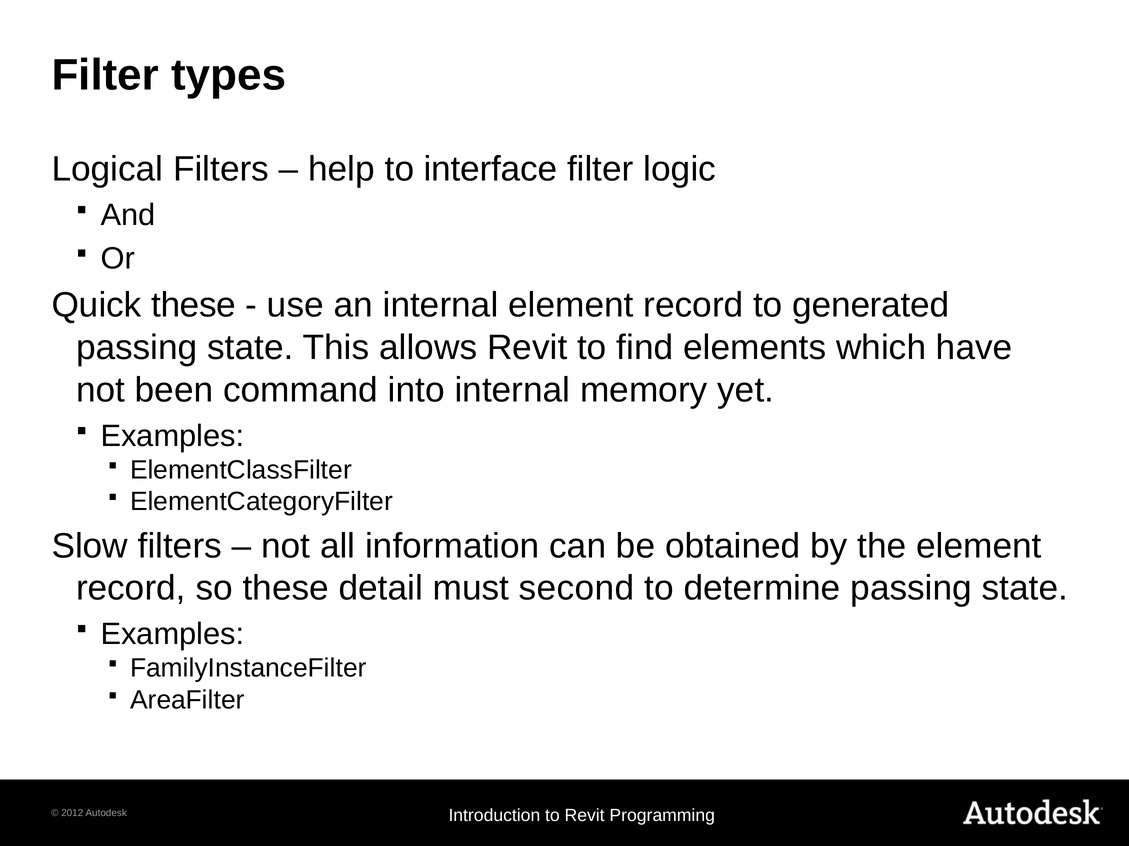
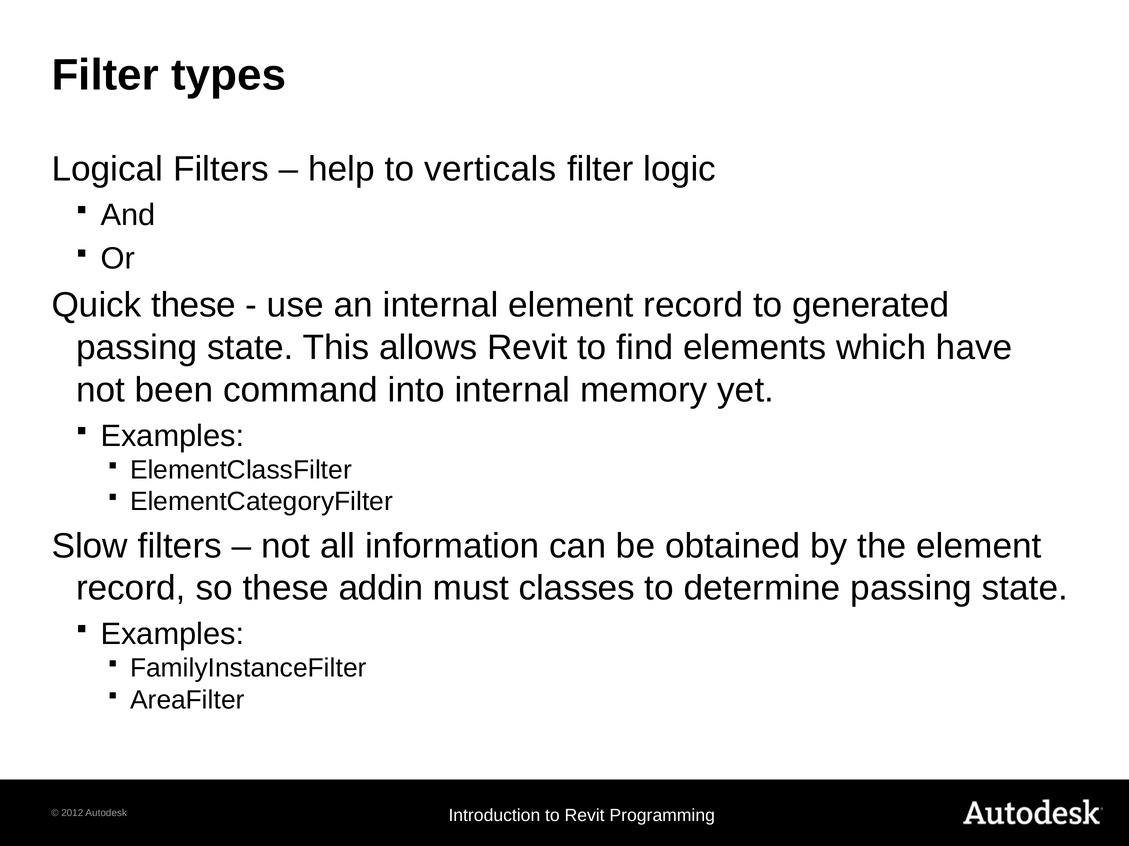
interface: interface -> verticals
detail: detail -> addin
second: second -> classes
